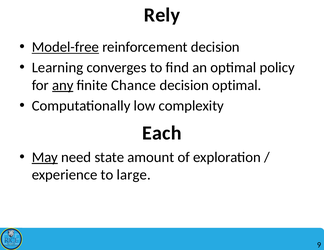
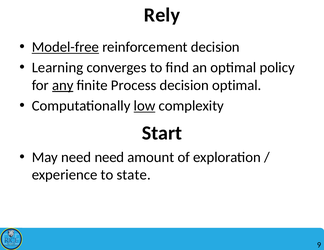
Chance: Chance -> Process
low underline: none -> present
Each: Each -> Start
May underline: present -> none
need state: state -> need
large: large -> state
